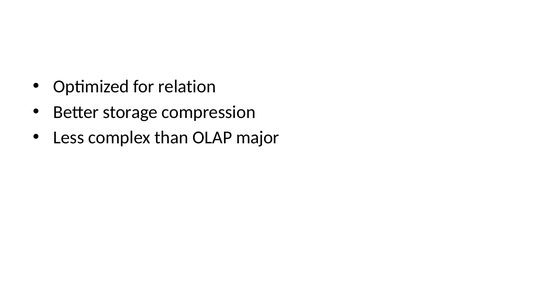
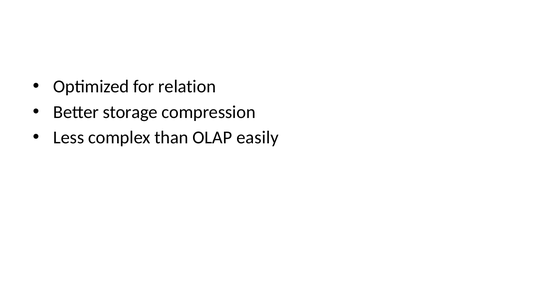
major: major -> easily
